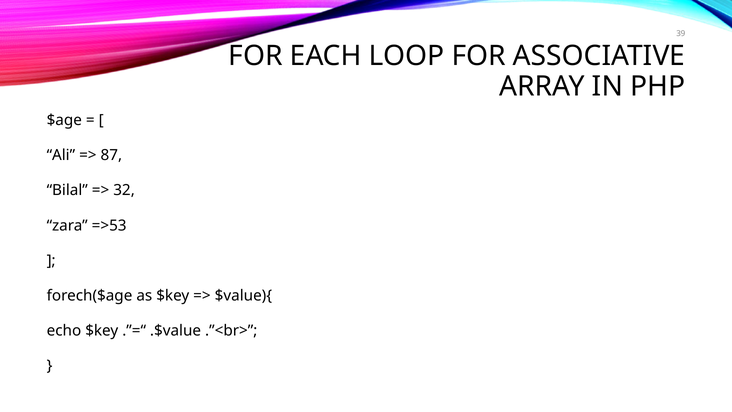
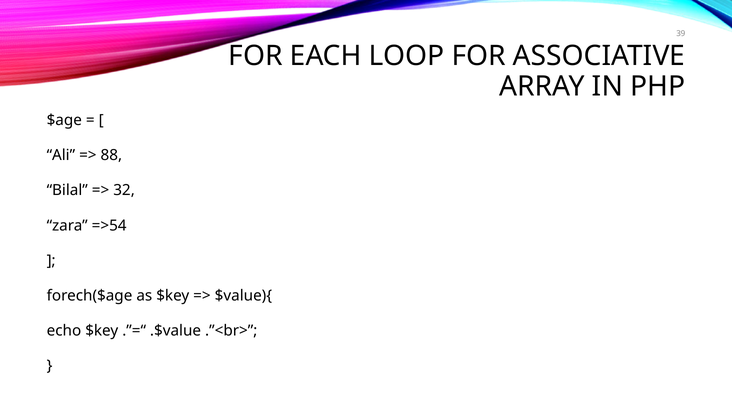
87: 87 -> 88
=>53: =>53 -> =>54
